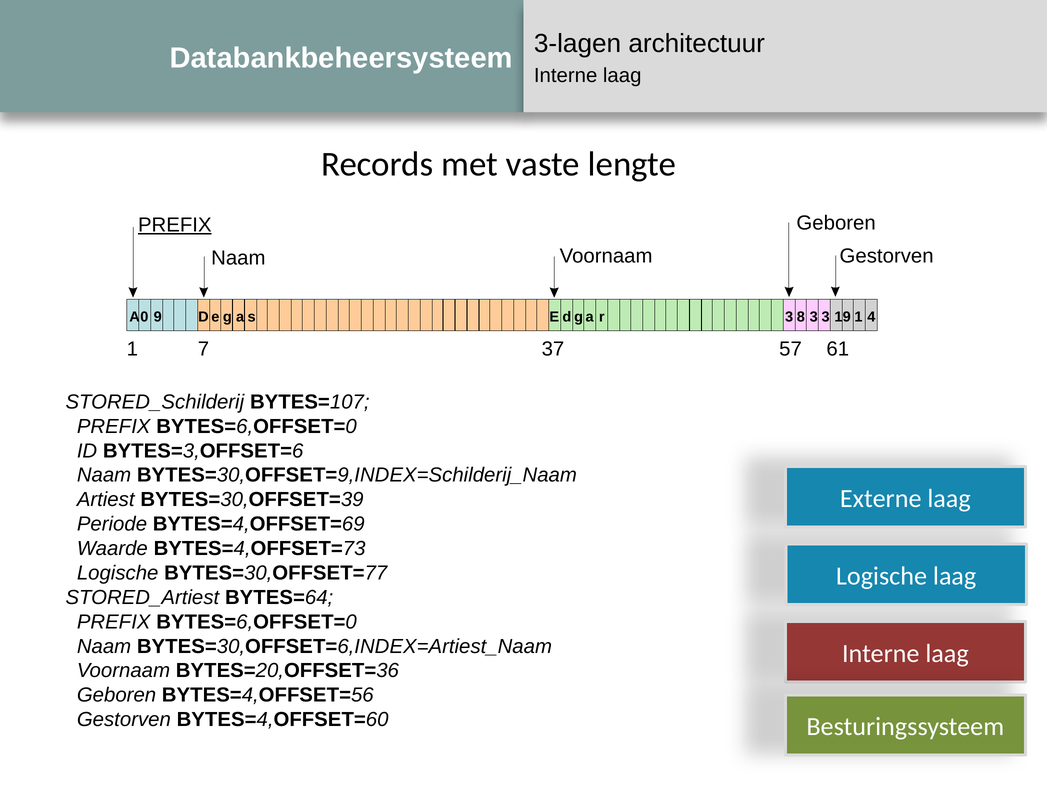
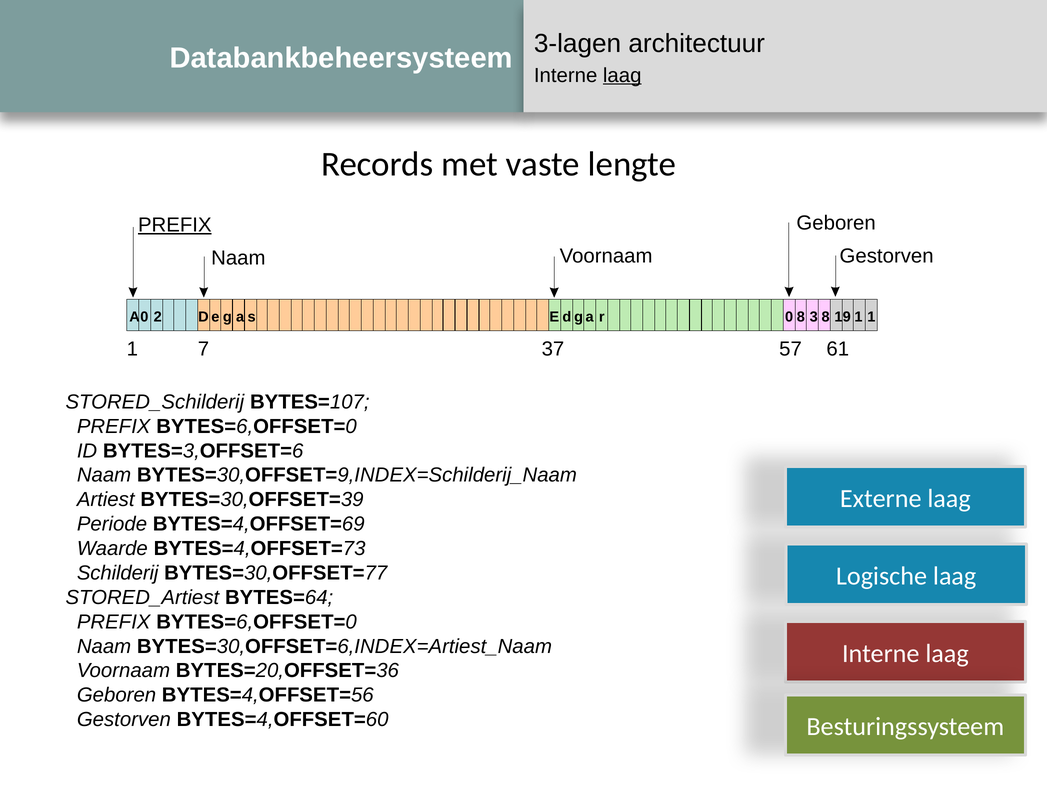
laag at (622, 75) underline: none -> present
9: 9 -> 2
r 3: 3 -> 0
3 3: 3 -> 8
1 4: 4 -> 1
Logische at (118, 573): Logische -> Schilderij
